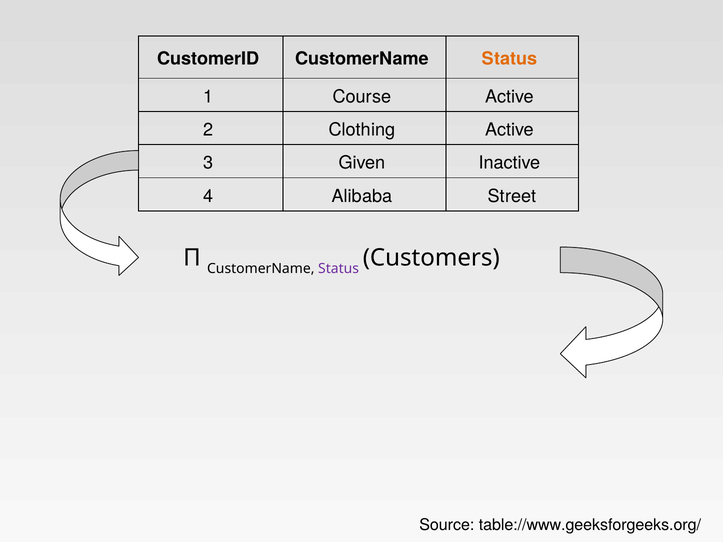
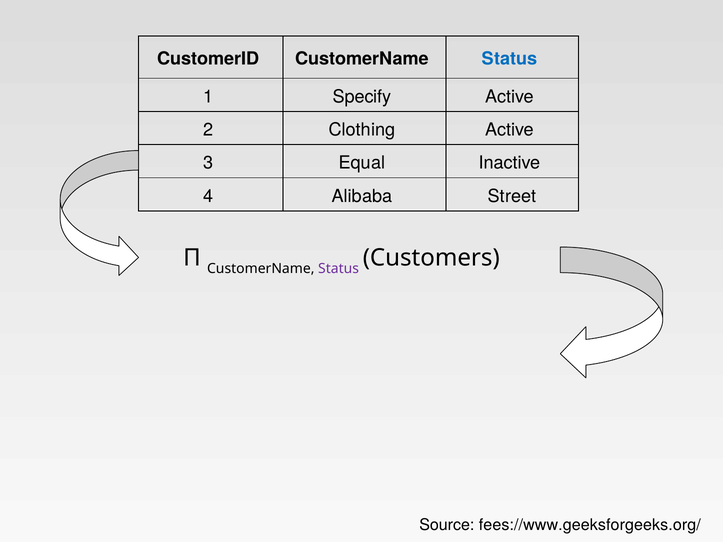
Status at (510, 59) colour: orange -> blue
Course: Course -> Specify
Given: Given -> Equal
table://www.geeksforgeeks.org/: table://www.geeksforgeeks.org/ -> fees://www.geeksforgeeks.org/
